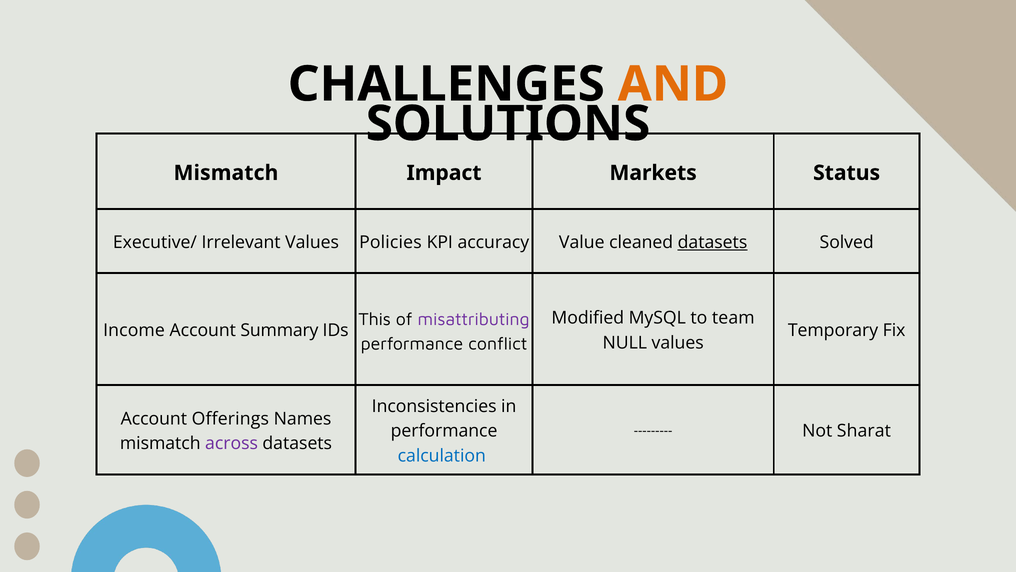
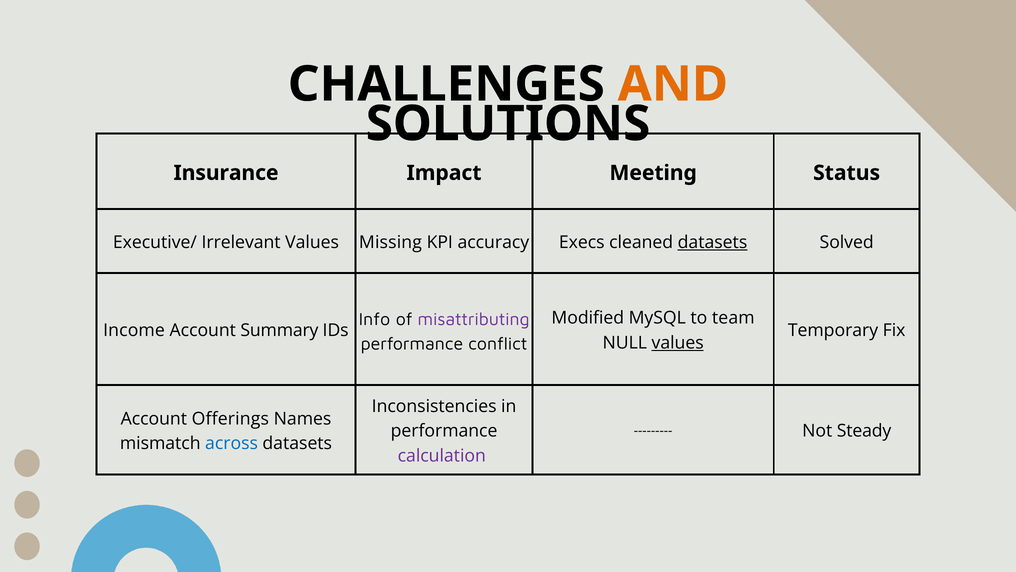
Mismatch at (226, 173): Mismatch -> Insurance
Markets: Markets -> Meeting
Policies: Policies -> Missing
Value: Value -> Execs
This: This -> Info
values at (678, 342) underline: none -> present
Sharat: Sharat -> Steady
across colour: purple -> blue
calculation colour: blue -> purple
